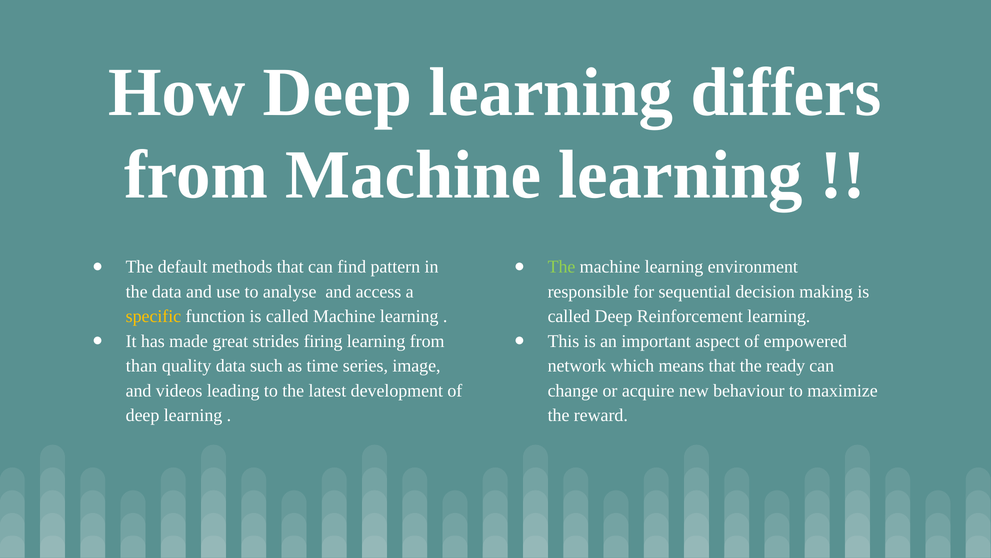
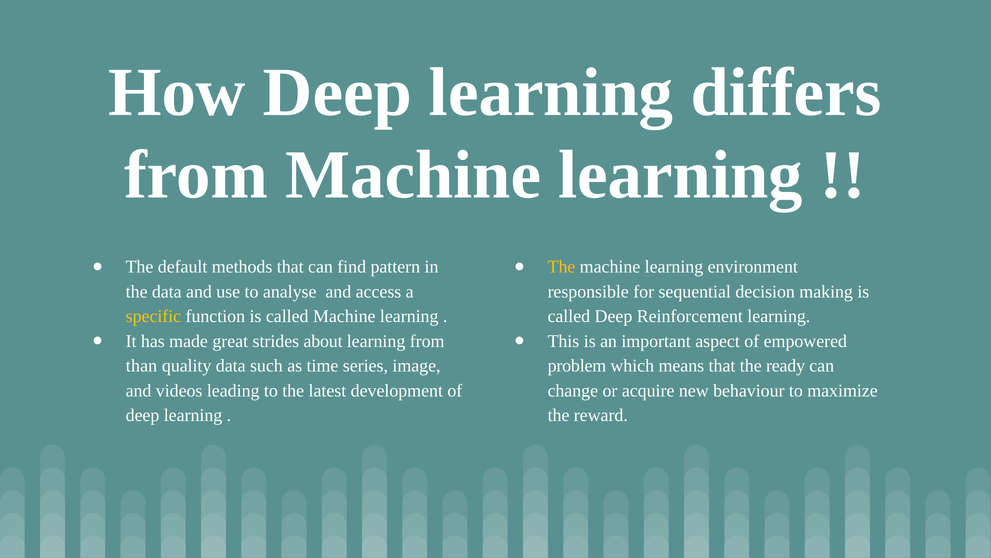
The at (562, 267) colour: light green -> yellow
firing: firing -> about
network: network -> problem
